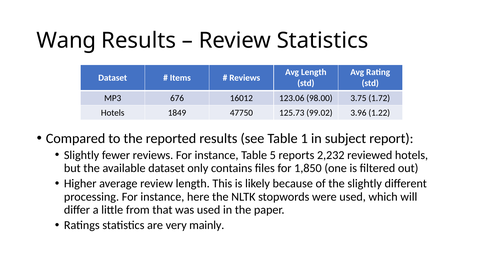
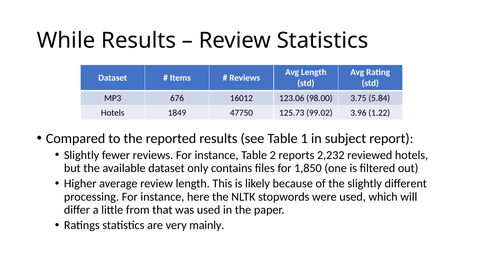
Wang: Wang -> While
1.72: 1.72 -> 5.84
5: 5 -> 2
